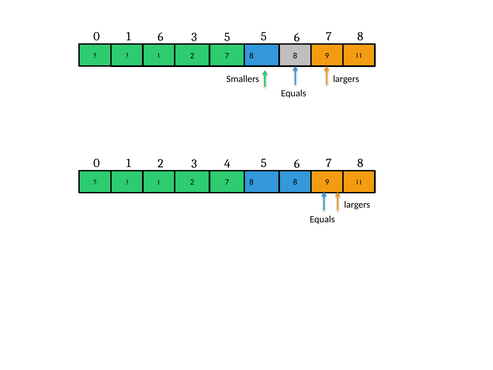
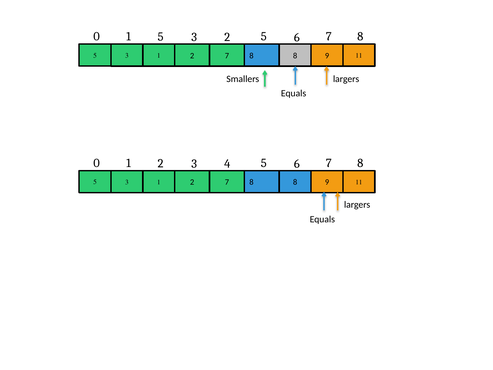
1 6: 6 -> 5
3 5: 5 -> 2
